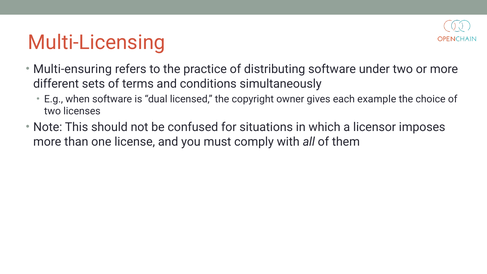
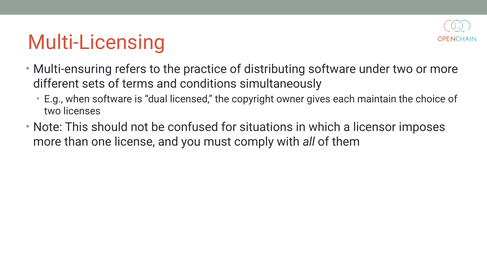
example: example -> maintain
